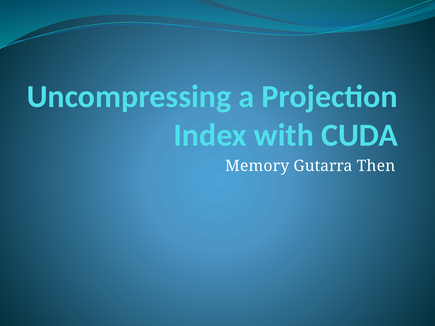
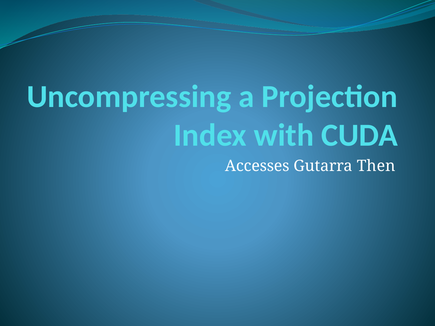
Memory: Memory -> Accesses
